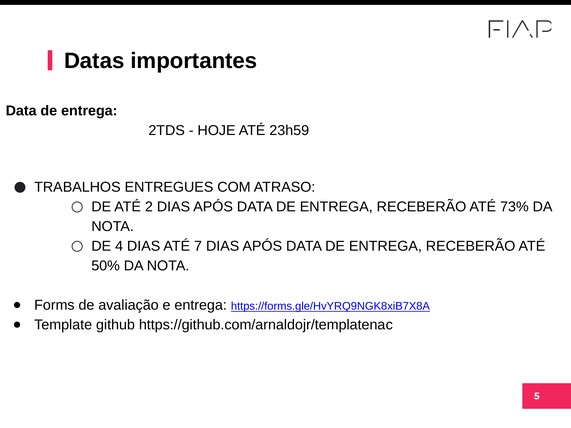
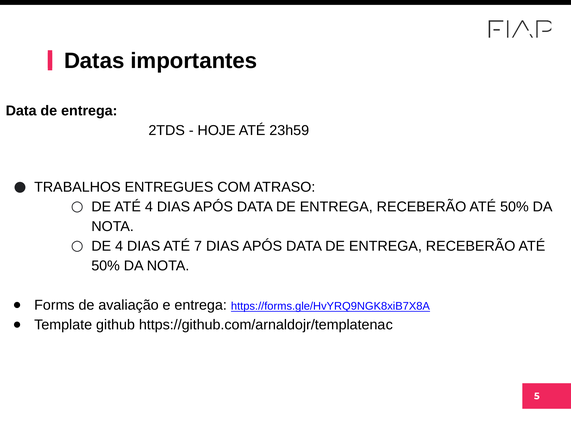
ATÉ 2: 2 -> 4
73% at (514, 207): 73% -> 50%
